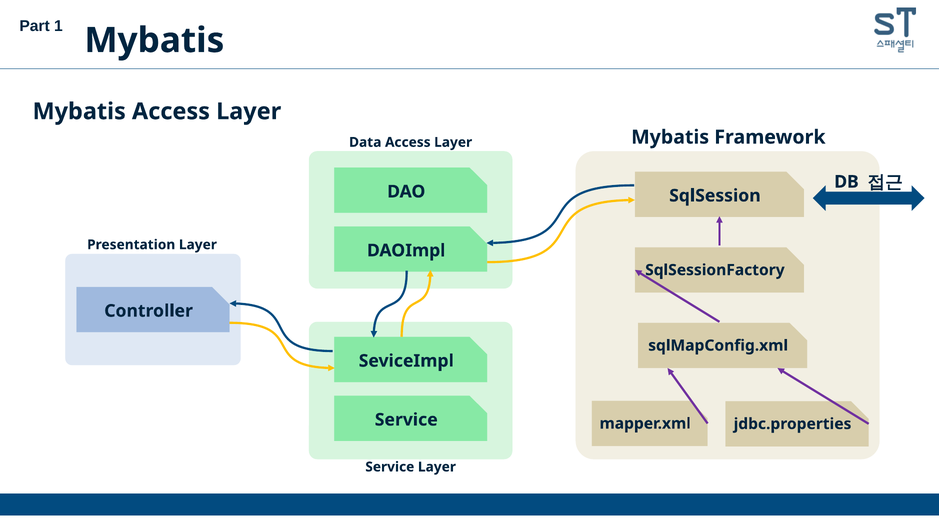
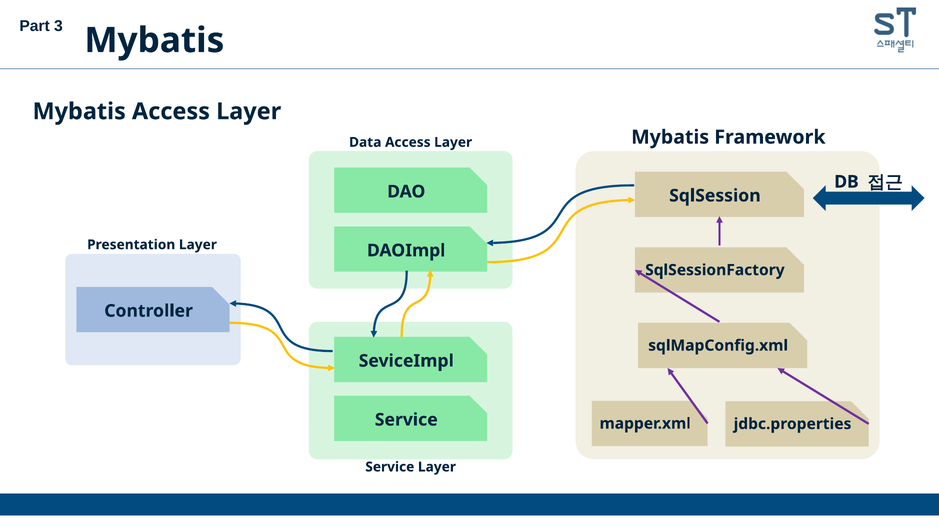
1: 1 -> 3
